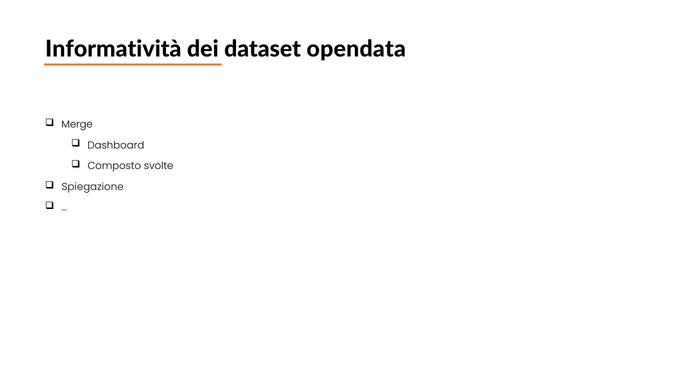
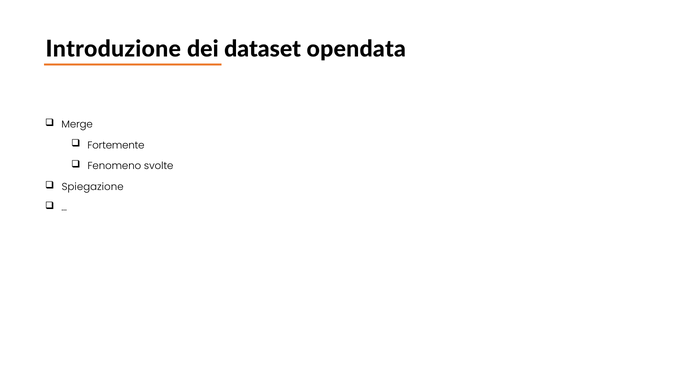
Informatività: Informatività -> Introduzione
Dashboard: Dashboard -> Fortemente
Composto: Composto -> Fenomeno
